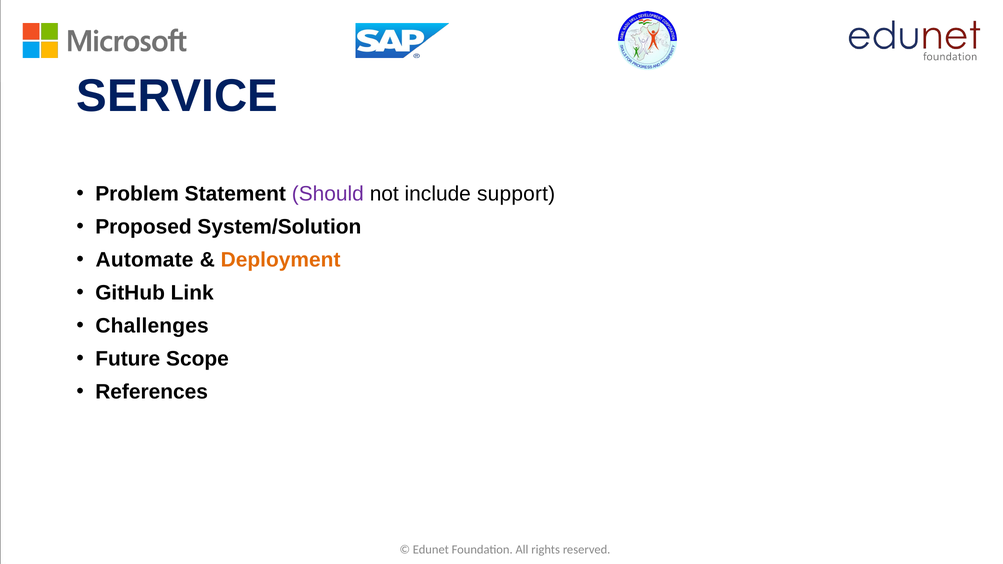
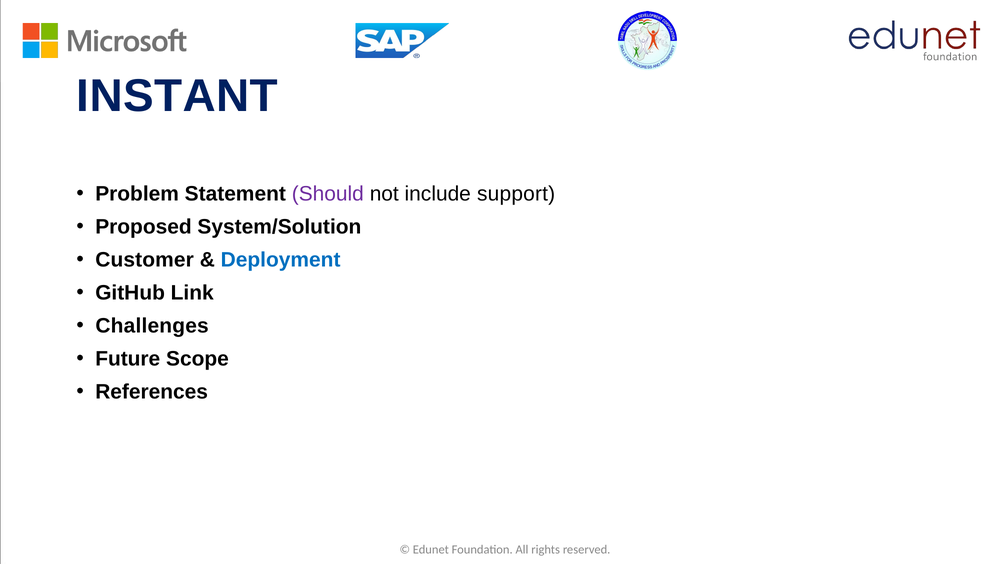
SERVICE: SERVICE -> INSTANT
Automate: Automate -> Customer
Deployment colour: orange -> blue
